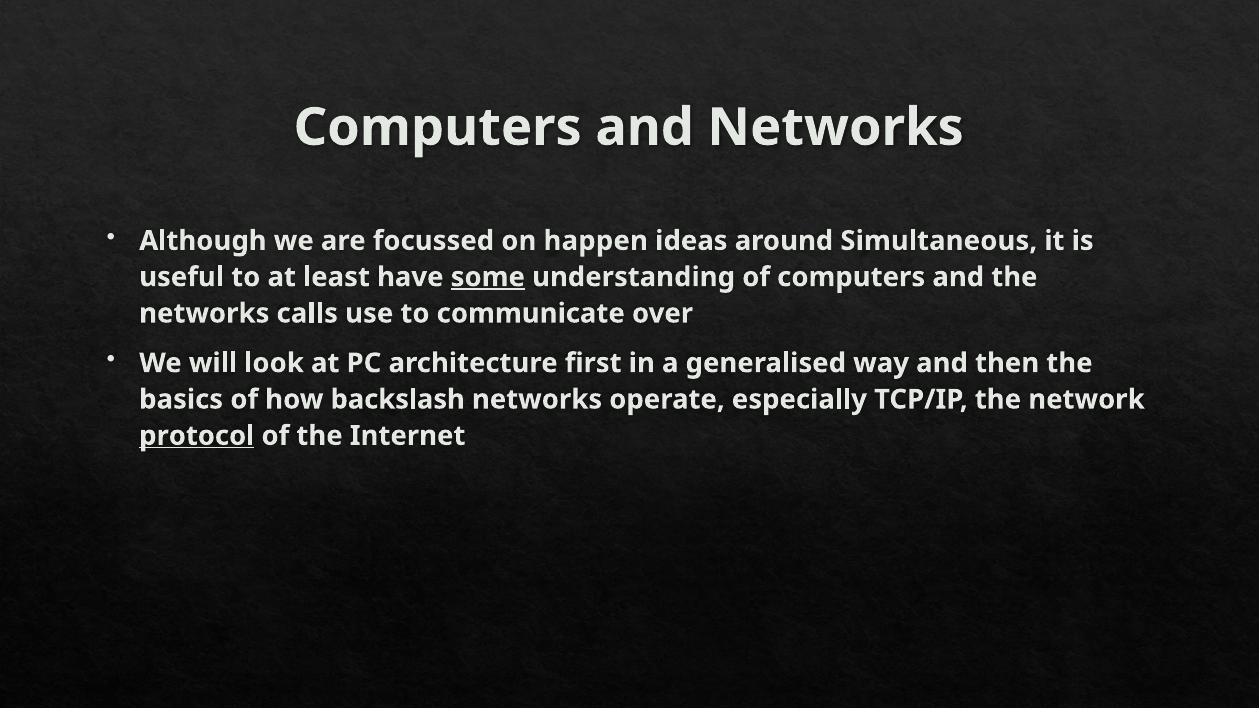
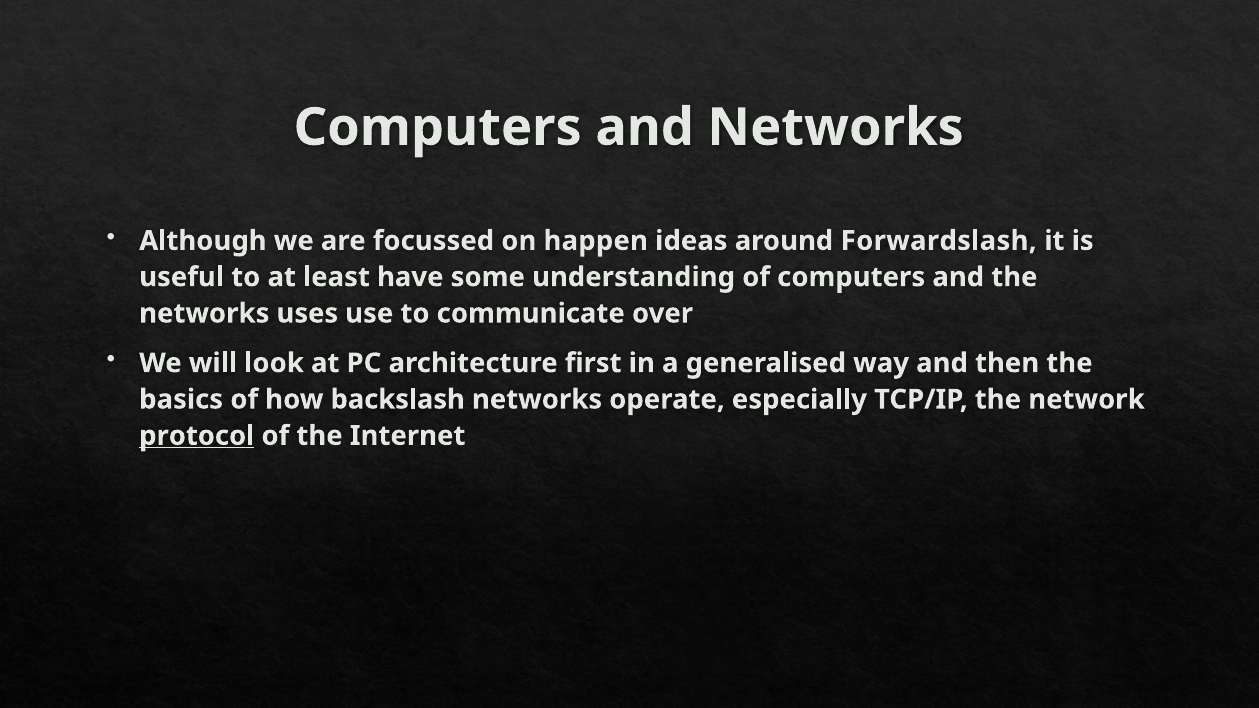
Simultaneous: Simultaneous -> Forwardslash
some underline: present -> none
calls: calls -> uses
